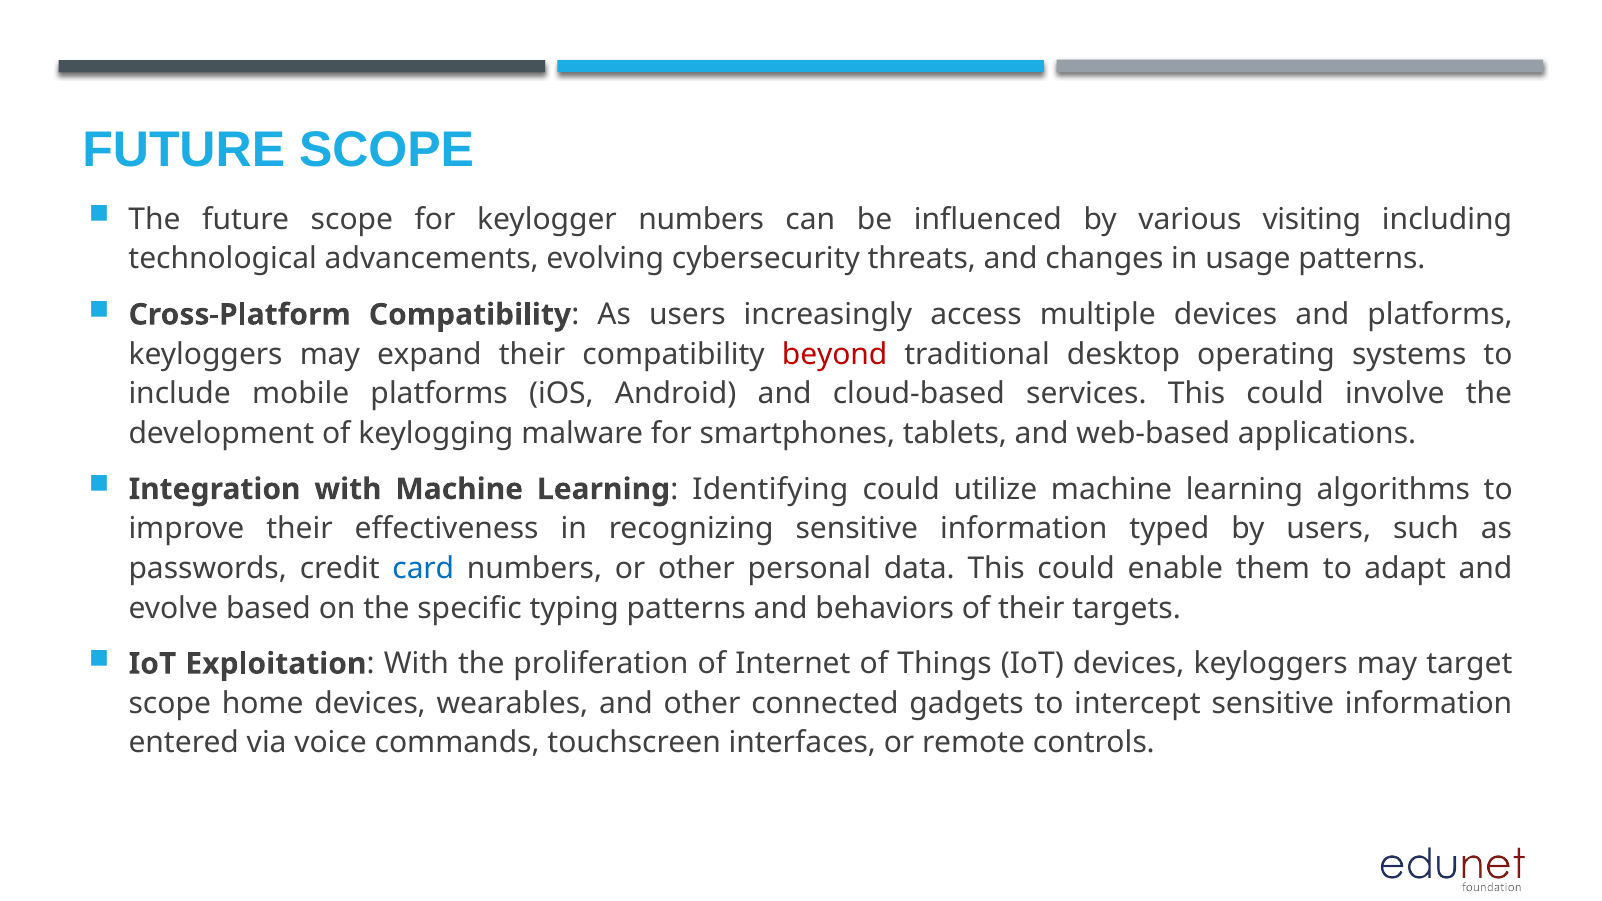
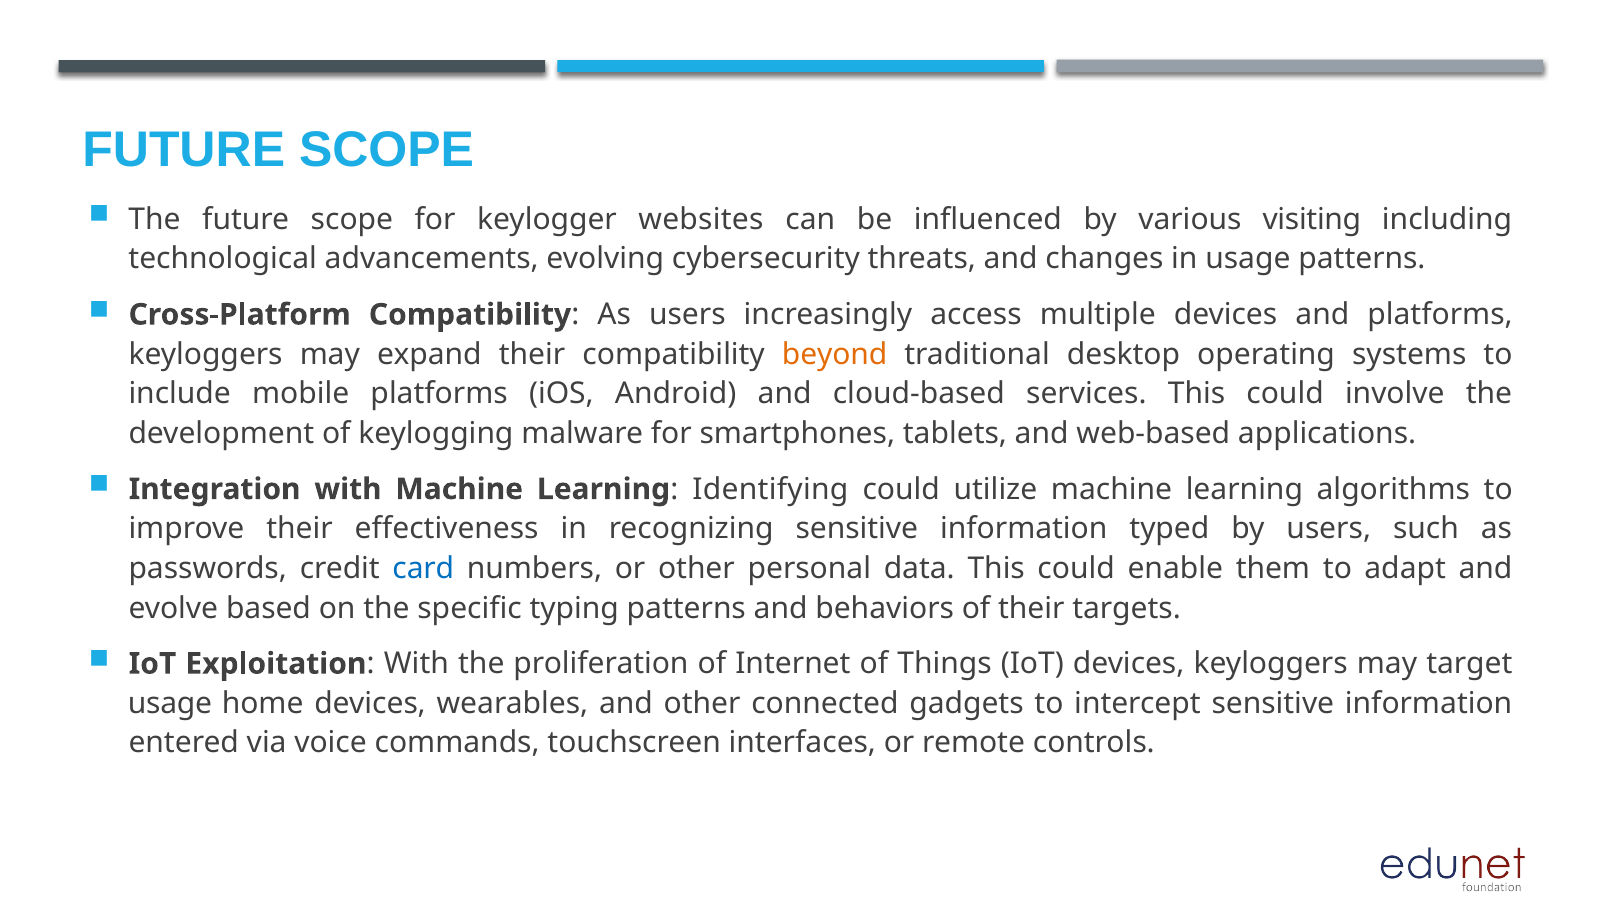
keylogger numbers: numbers -> websites
beyond colour: red -> orange
scope at (170, 704): scope -> usage
